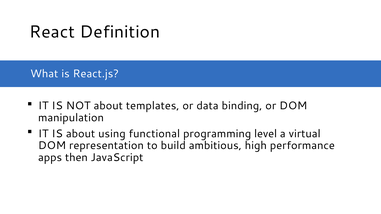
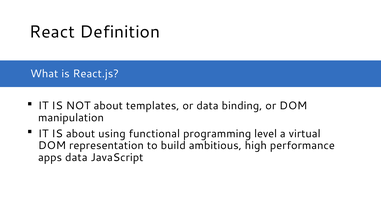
apps then: then -> data
